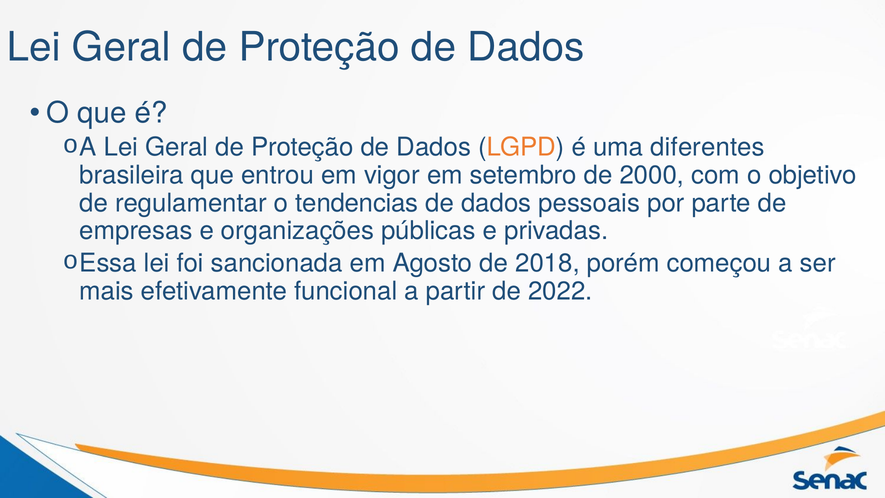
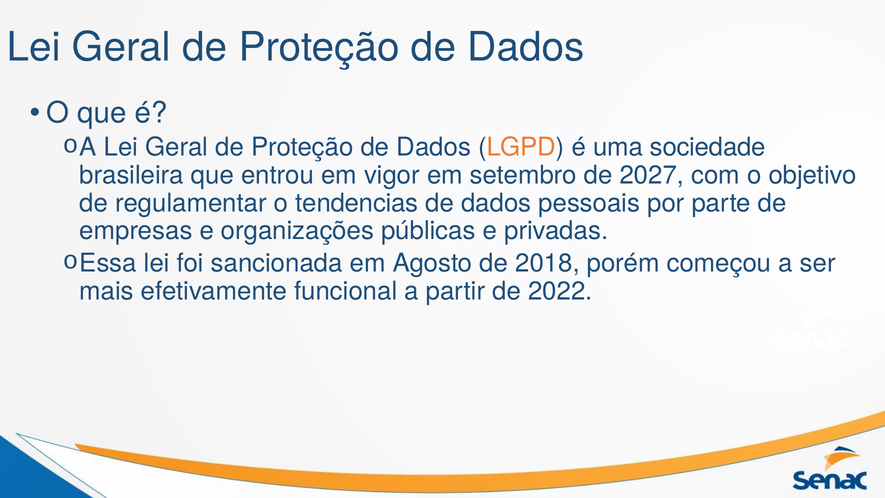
diferentes: diferentes -> sociedade
2000: 2000 -> 2027
